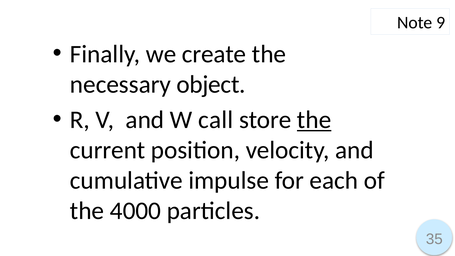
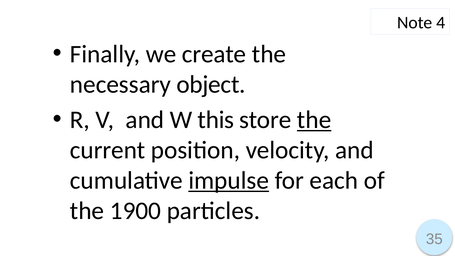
9: 9 -> 4
call: call -> this
impulse underline: none -> present
4000: 4000 -> 1900
